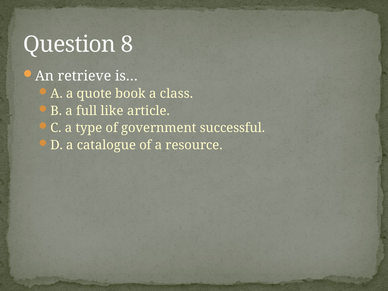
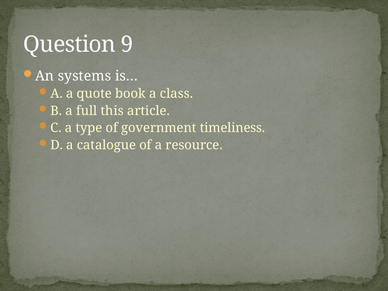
8: 8 -> 9
retrieve: retrieve -> systems
like: like -> this
successful: successful -> timeliness
